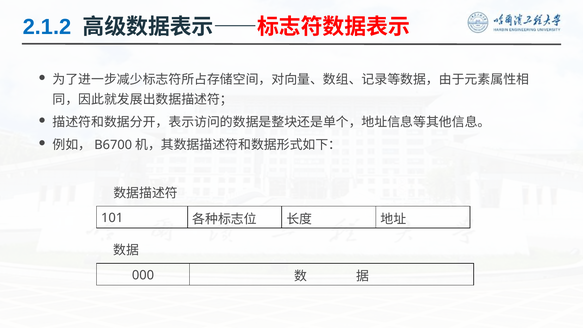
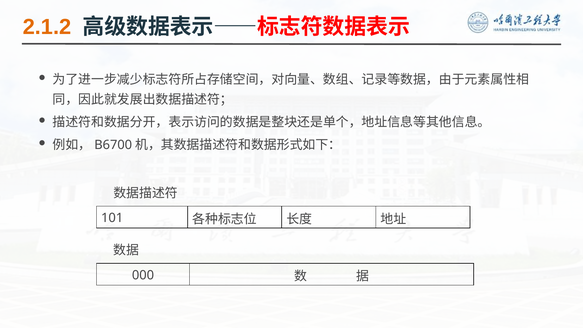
2.1.2 colour: blue -> orange
